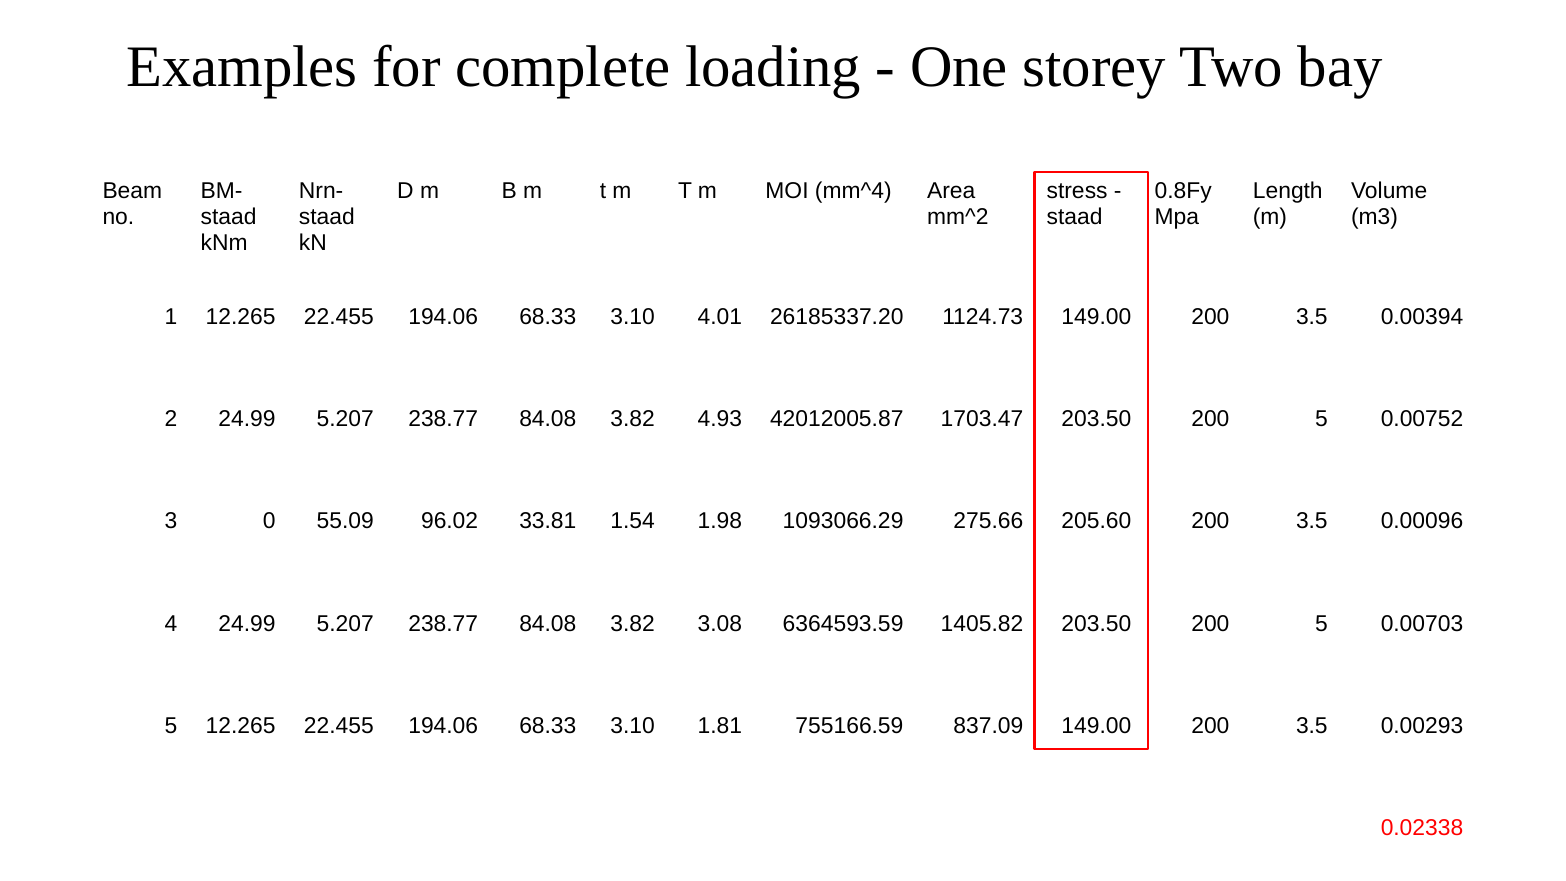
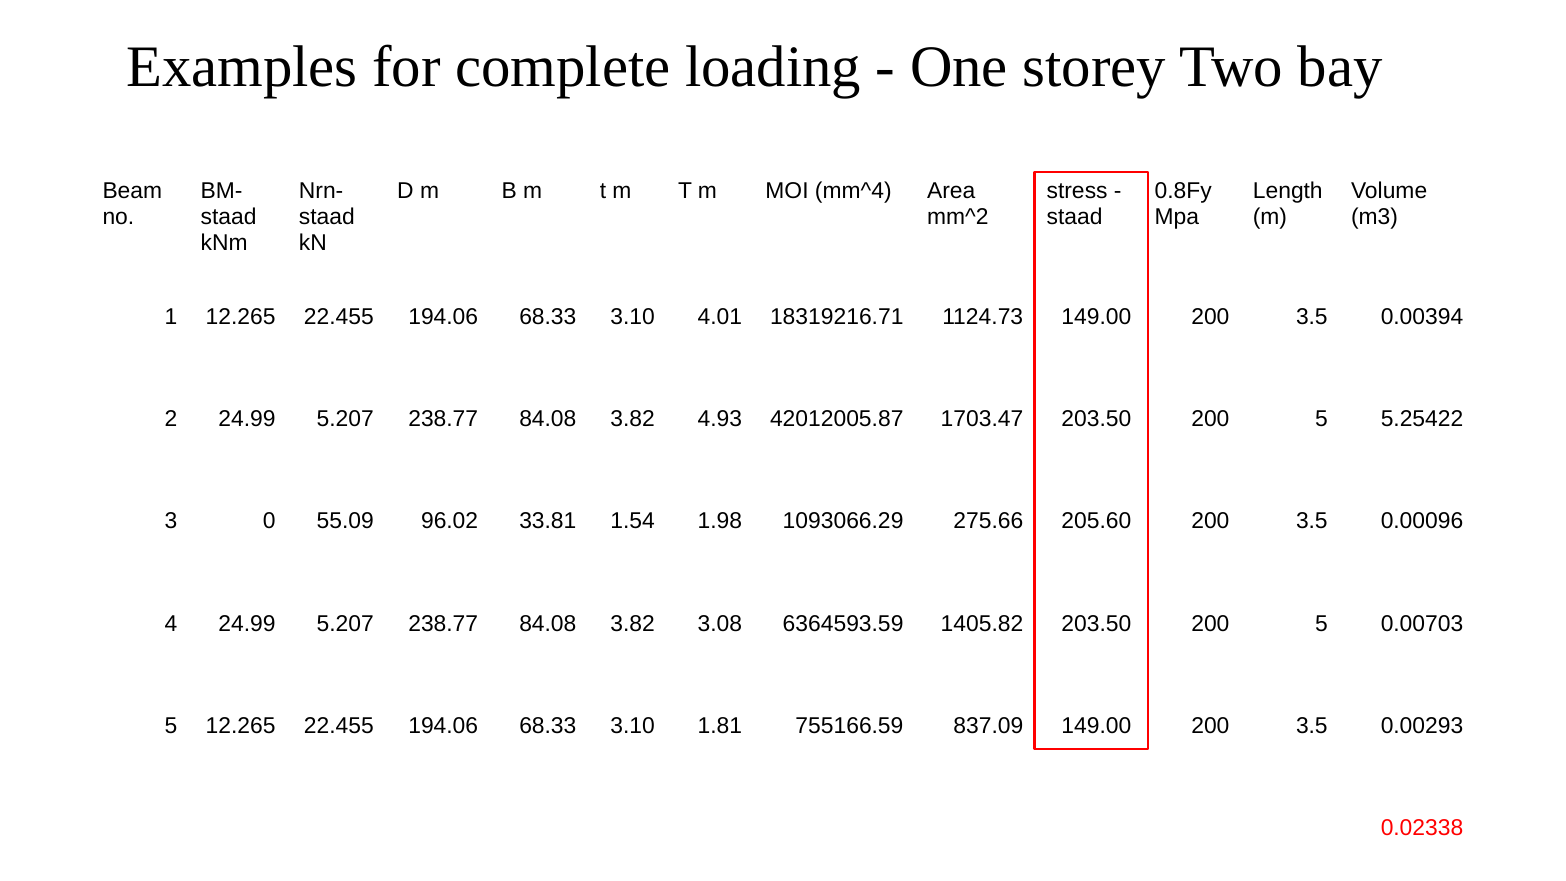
26185337.20: 26185337.20 -> 18319216.71
0.00752: 0.00752 -> 5.25422
